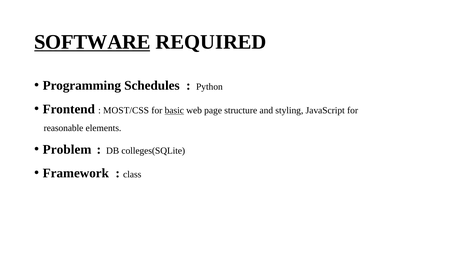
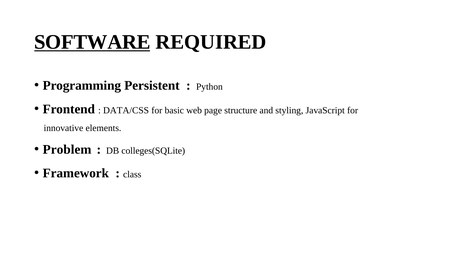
Schedules: Schedules -> Persistent
MOST/CSS: MOST/CSS -> DATA/CSS
basic underline: present -> none
reasonable: reasonable -> innovative
